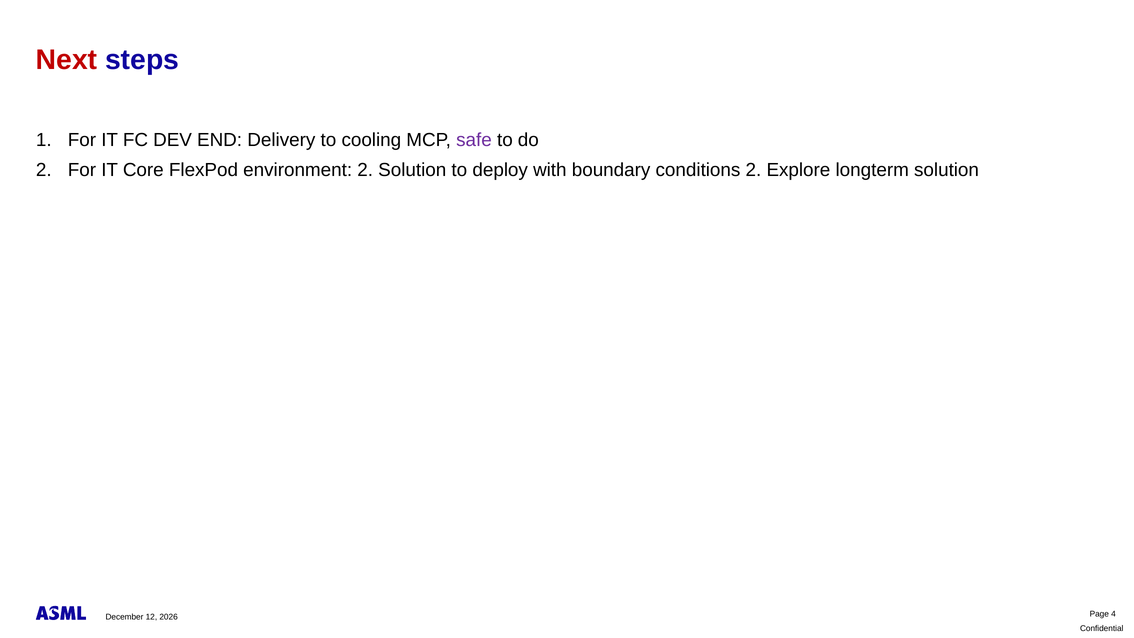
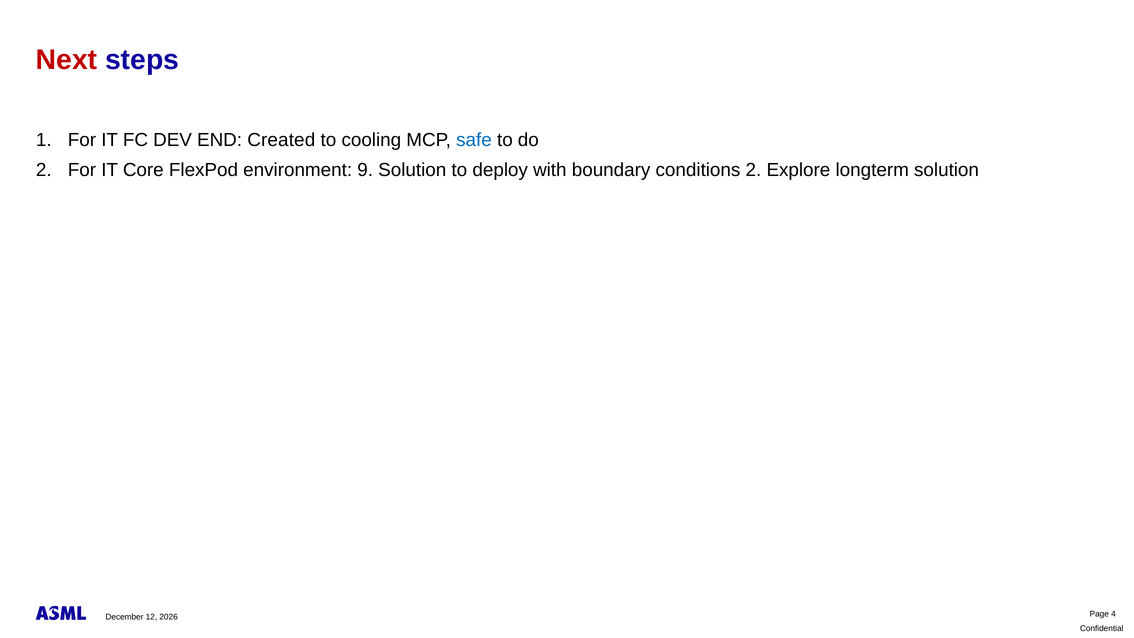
Delivery: Delivery -> Created
safe colour: purple -> blue
environment 2: 2 -> 9
